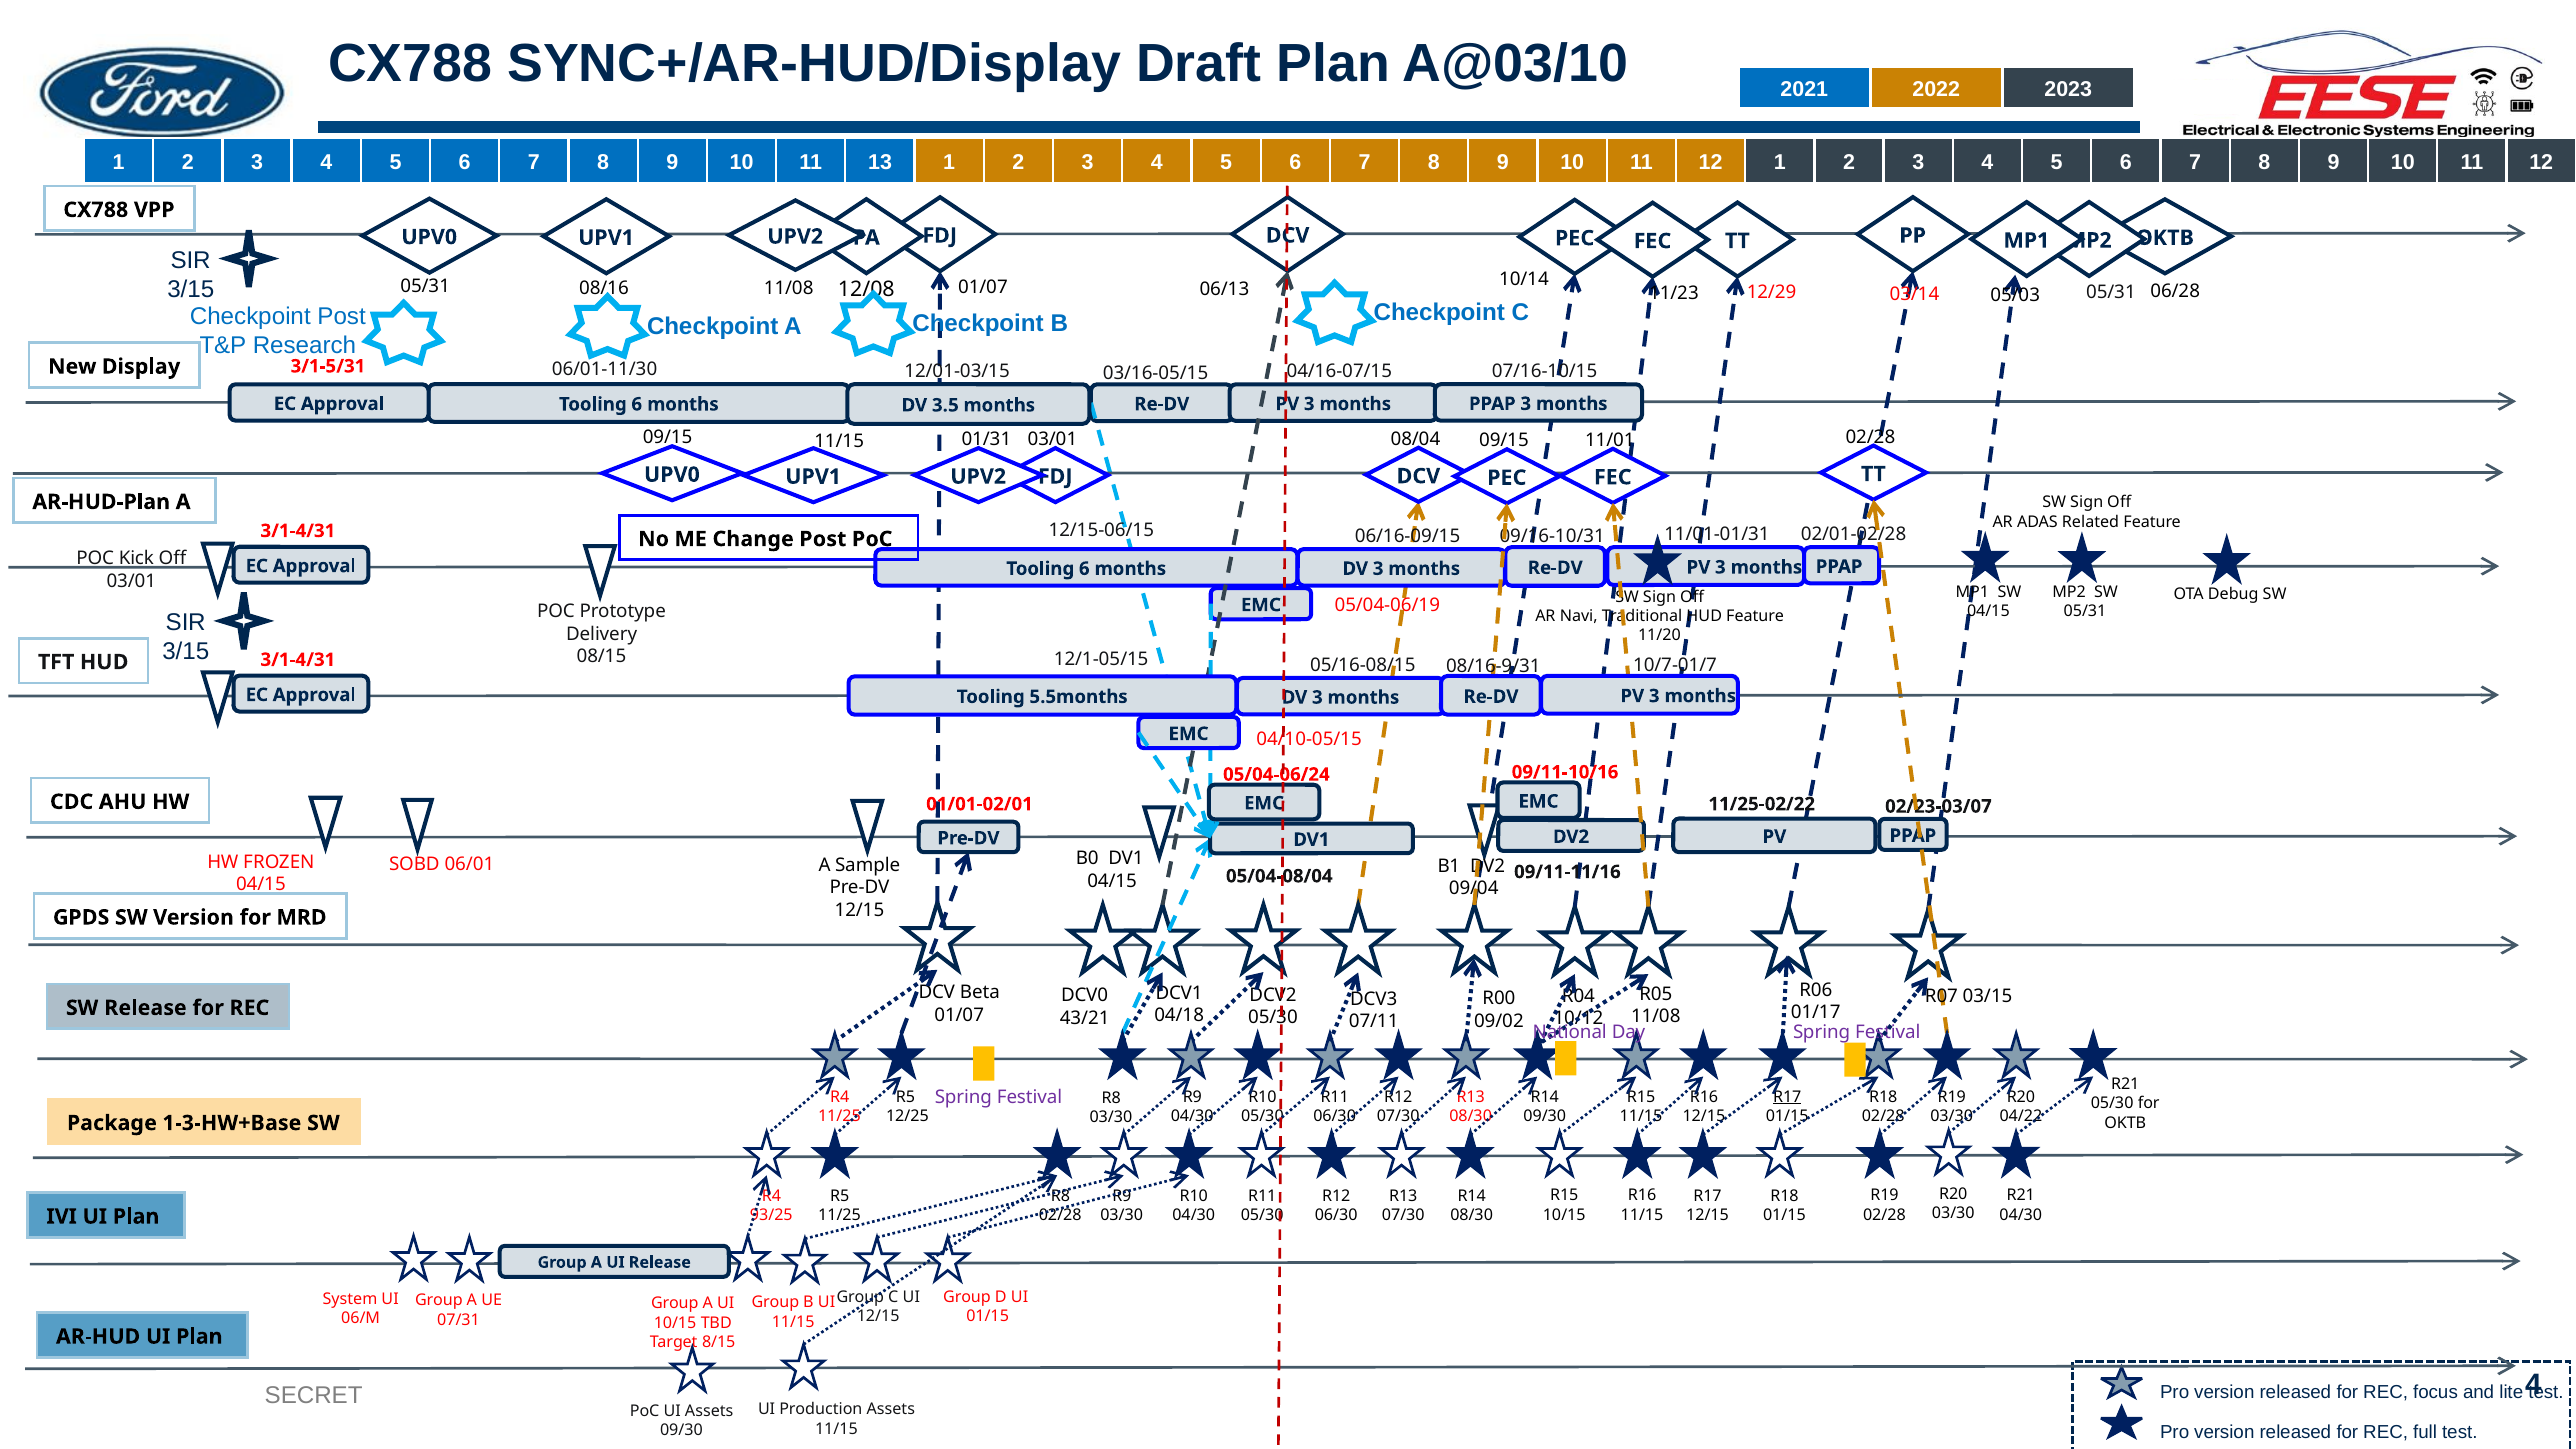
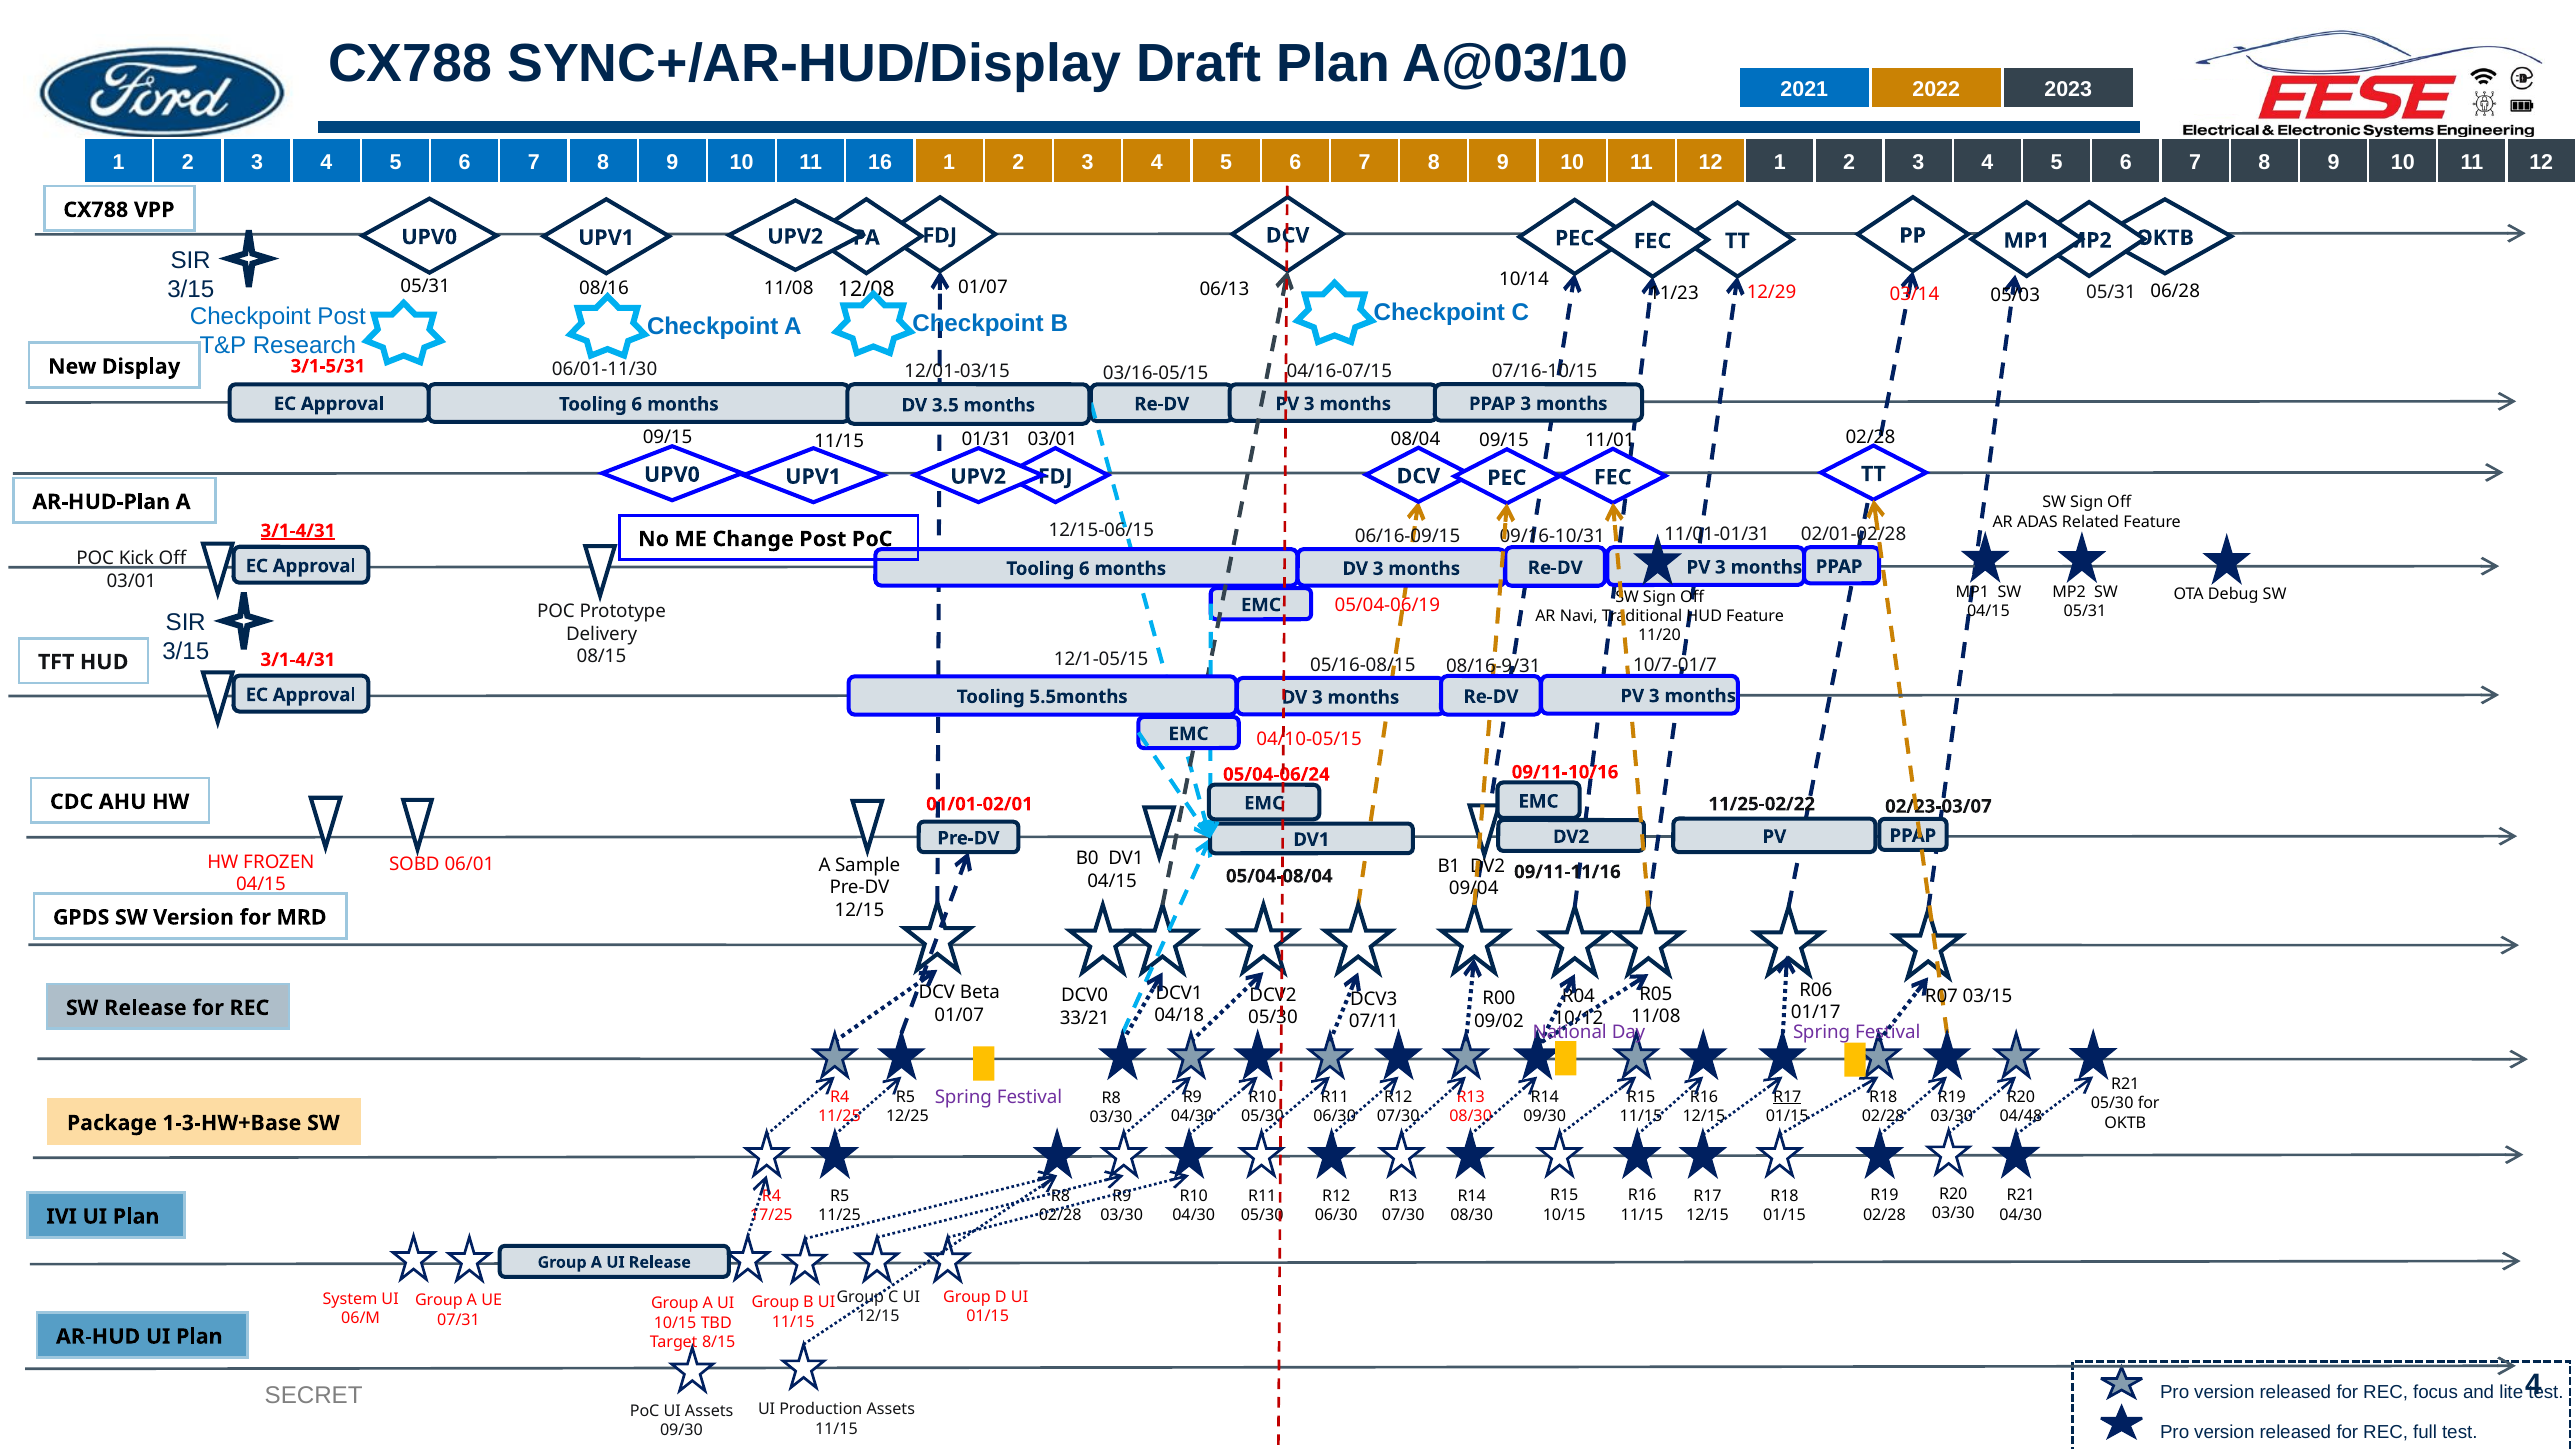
13: 13 -> 16
3/1-4/31 at (298, 531) underline: none -> present
43/21: 43/21 -> 33/21
04/22: 04/22 -> 04/48
93/25: 93/25 -> 17/25
